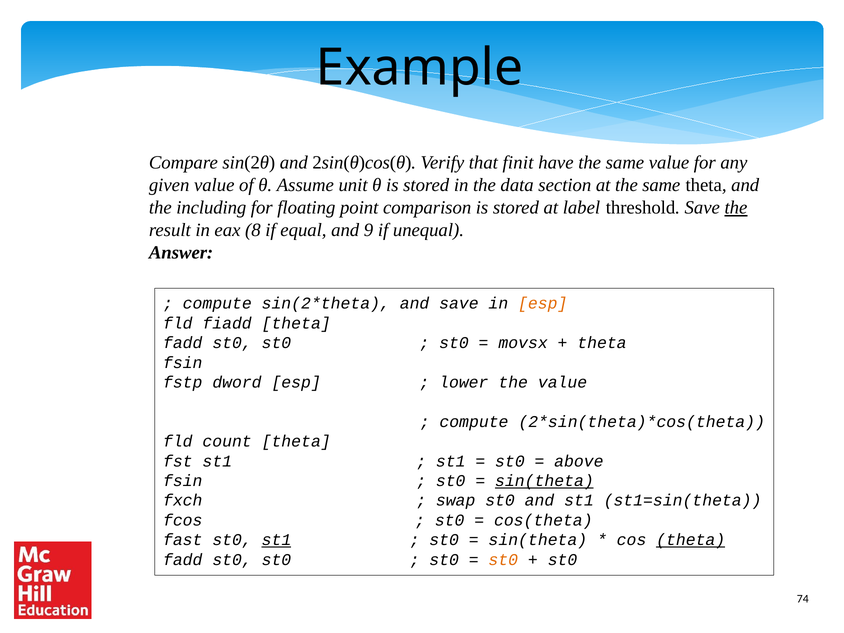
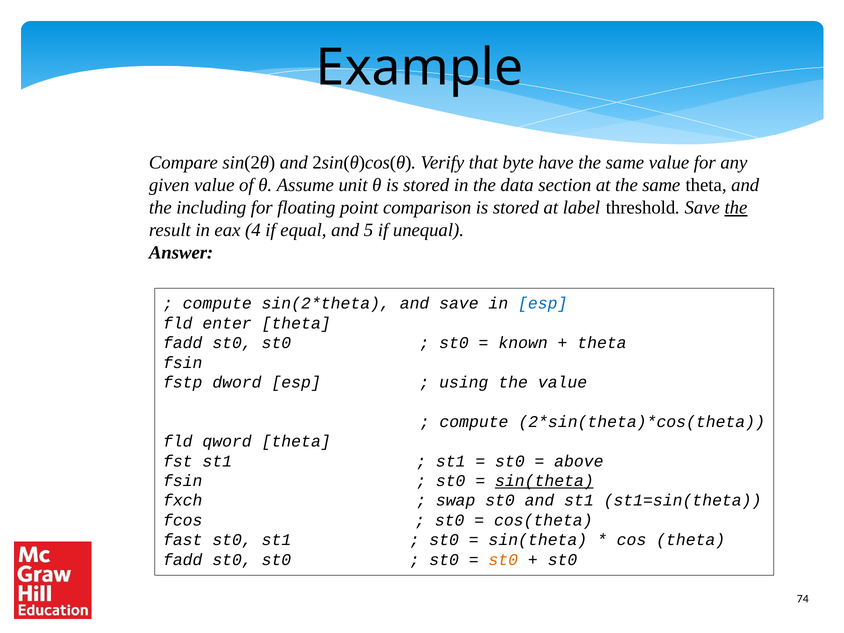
finit: finit -> byte
8: 8 -> 4
9: 9 -> 5
esp at (543, 304) colour: orange -> blue
fiadd: fiadd -> enter
movsx: movsx -> known
lower: lower -> using
count: count -> qword
st1 at (276, 540) underline: present -> none
theta at (691, 540) underline: present -> none
